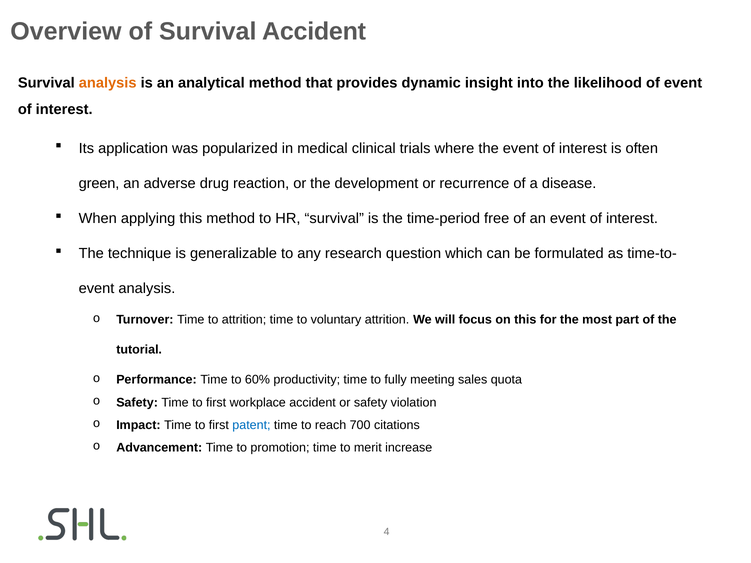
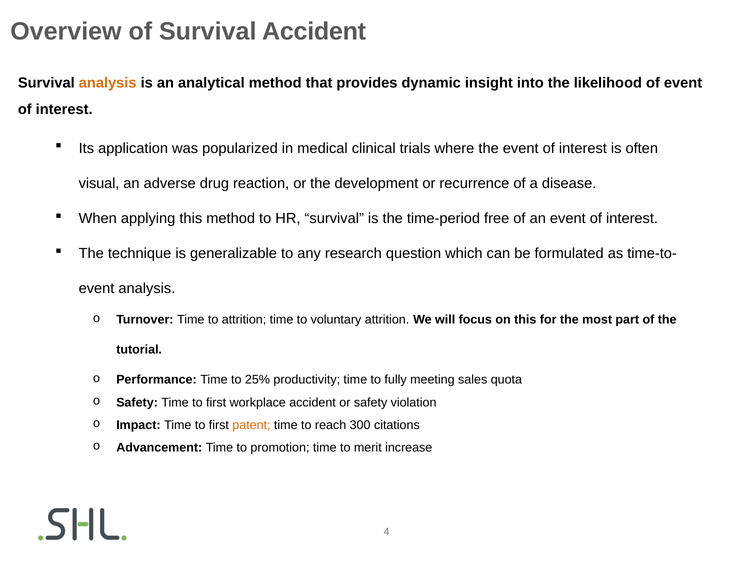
green: green -> visual
60%: 60% -> 25%
patent colour: blue -> orange
700: 700 -> 300
